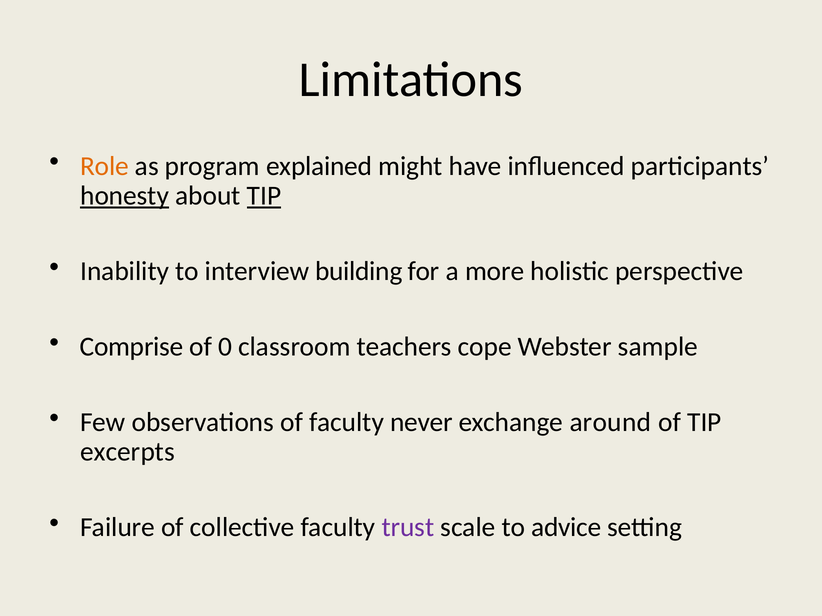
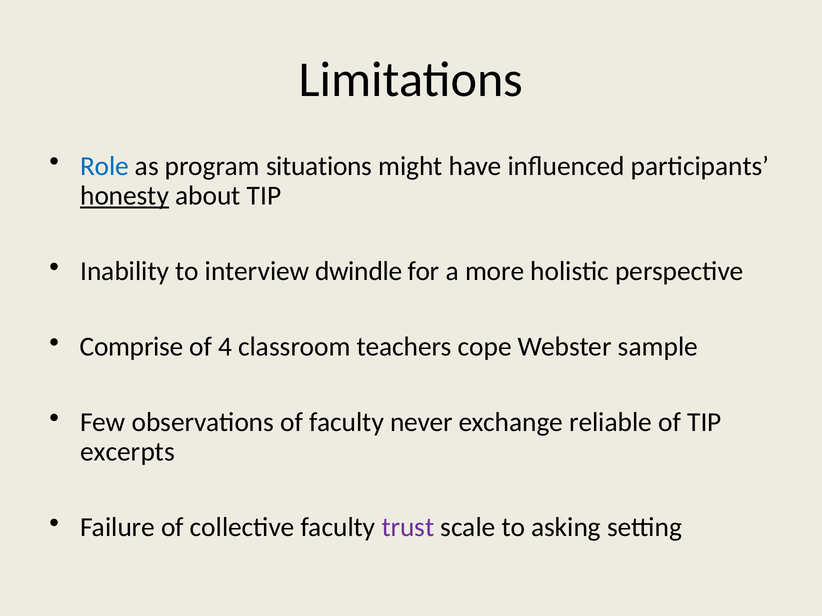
Role colour: orange -> blue
explained: explained -> situations
TIP at (264, 196) underline: present -> none
building: building -> dwindle
0: 0 -> 4
around: around -> reliable
advice: advice -> asking
